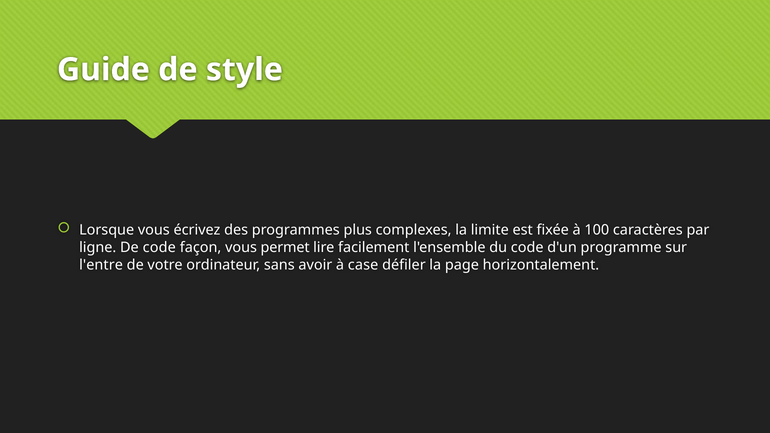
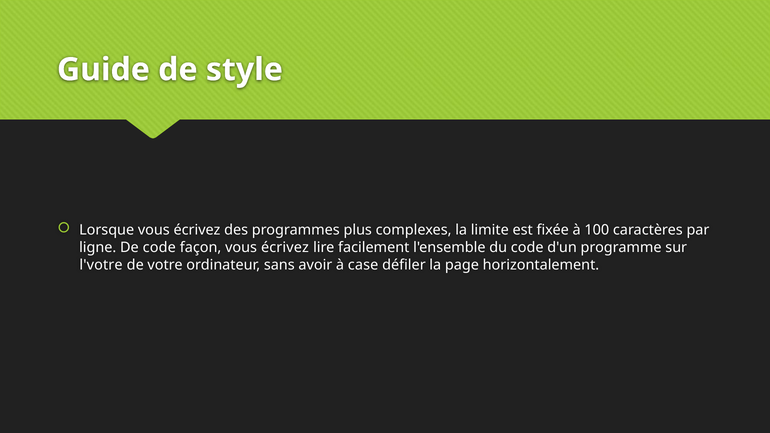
façon vous permet: permet -> écrivez
l'entre: l'entre -> l'votre
